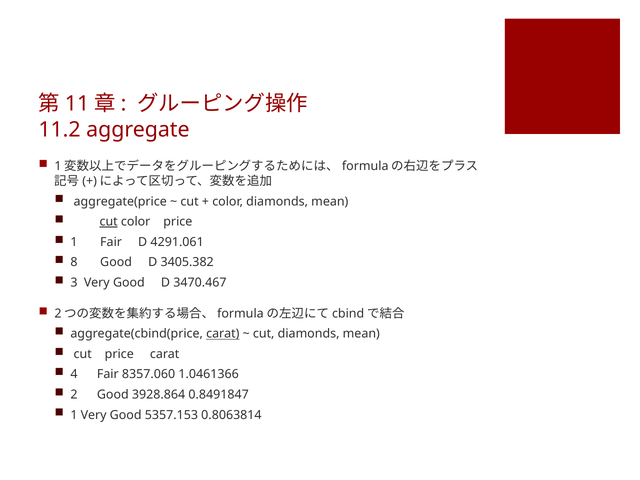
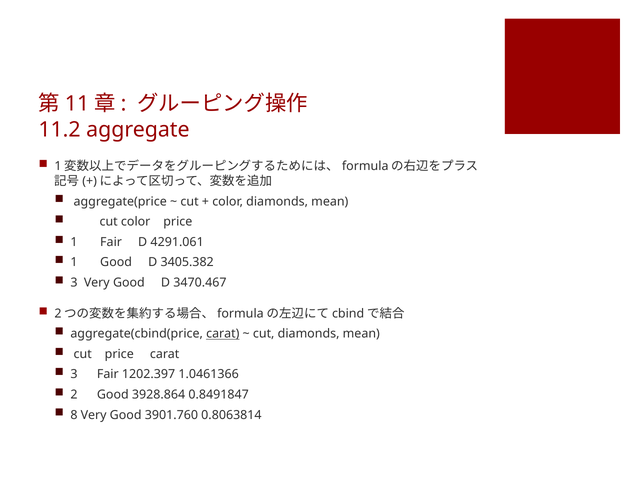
cut at (109, 222) underline: present -> none
8 at (74, 262): 8 -> 1
4 at (74, 374): 4 -> 3
8357.060: 8357.060 -> 1202.397
1 at (74, 415): 1 -> 8
5357.153: 5357.153 -> 3901.760
